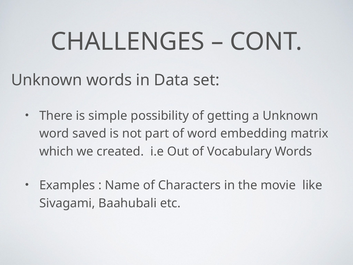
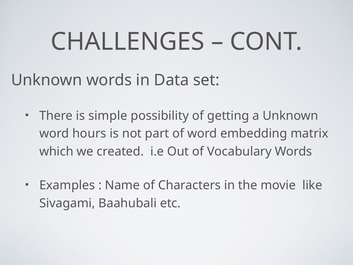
saved: saved -> hours
